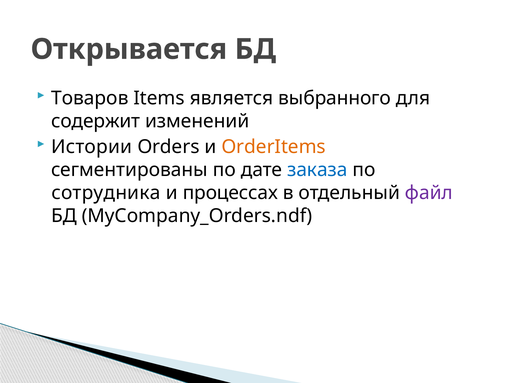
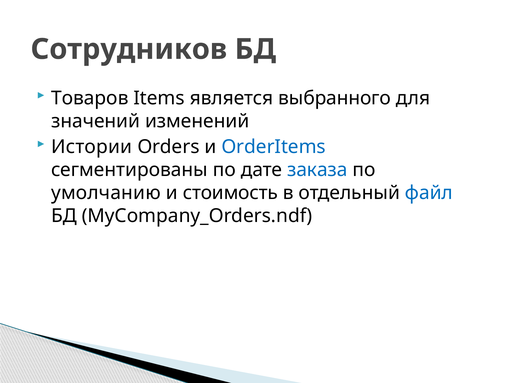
Открывается: Открывается -> Сотрудников
содержит: содержит -> значений
OrderItems colour: orange -> blue
сотрудника: сотрудника -> умолчанию
процессах: процессах -> стоимость
файл colour: purple -> blue
